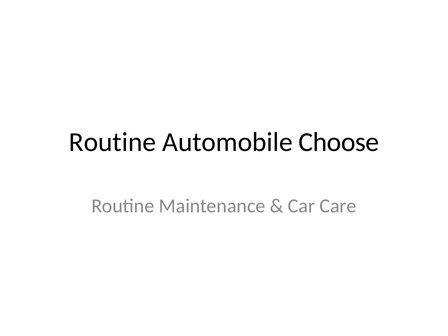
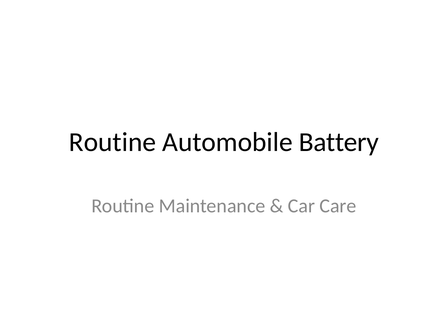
Choose: Choose -> Battery
